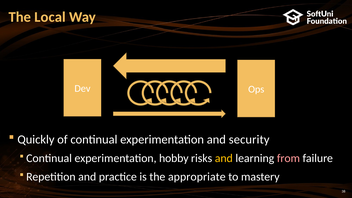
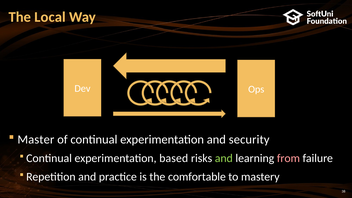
Quickly: Quickly -> Master
hobby: hobby -> based
and at (224, 158) colour: yellow -> light green
appropriate: appropriate -> comfortable
